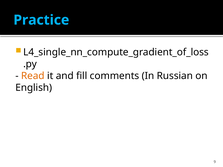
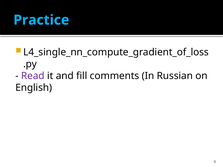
Read colour: orange -> purple
